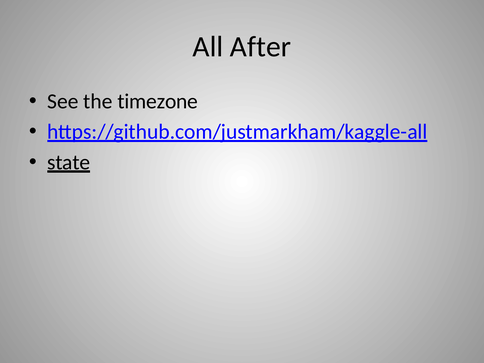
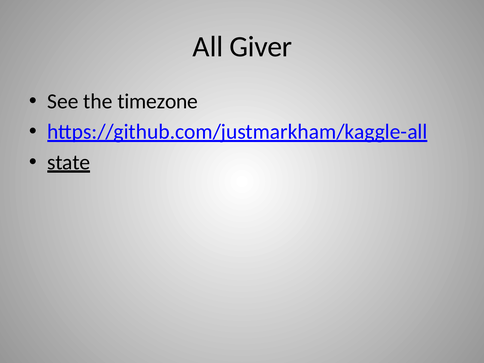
After: After -> Giver
